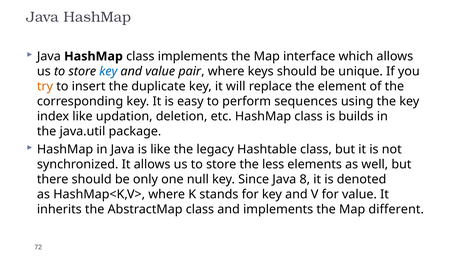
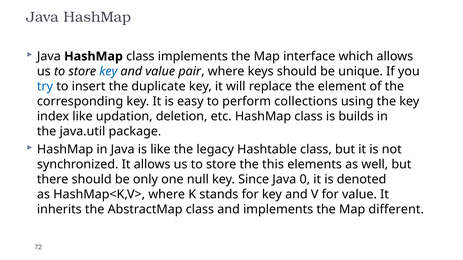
try colour: orange -> blue
sequences: sequences -> collections
less: less -> this
8: 8 -> 0
